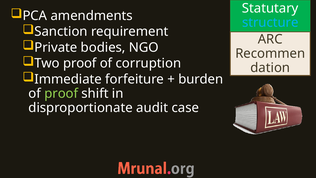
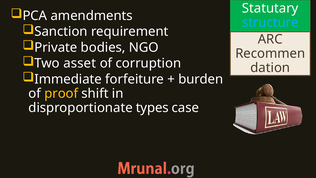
Two proof: proof -> asset
proof at (61, 93) colour: light green -> yellow
audit: audit -> types
